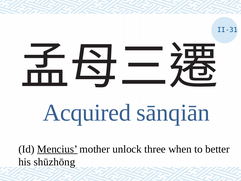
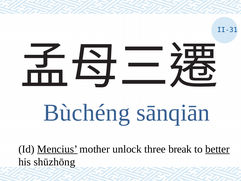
Acquired: Acquired -> Bùchéng
when: when -> break
better underline: none -> present
